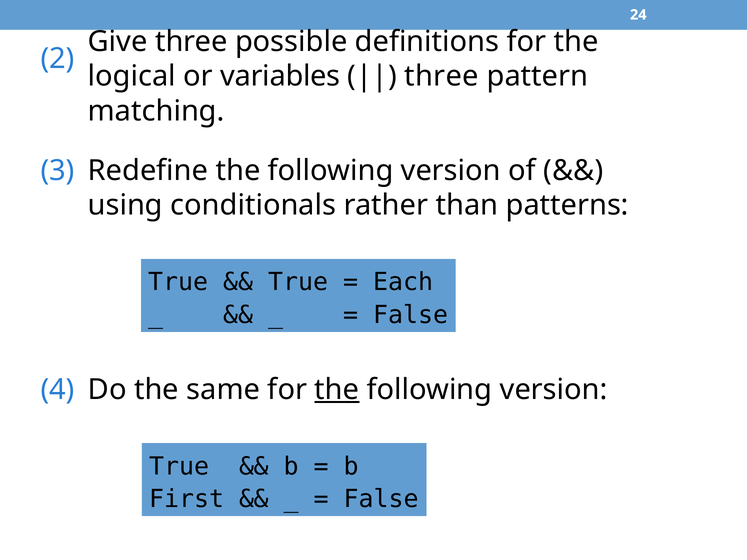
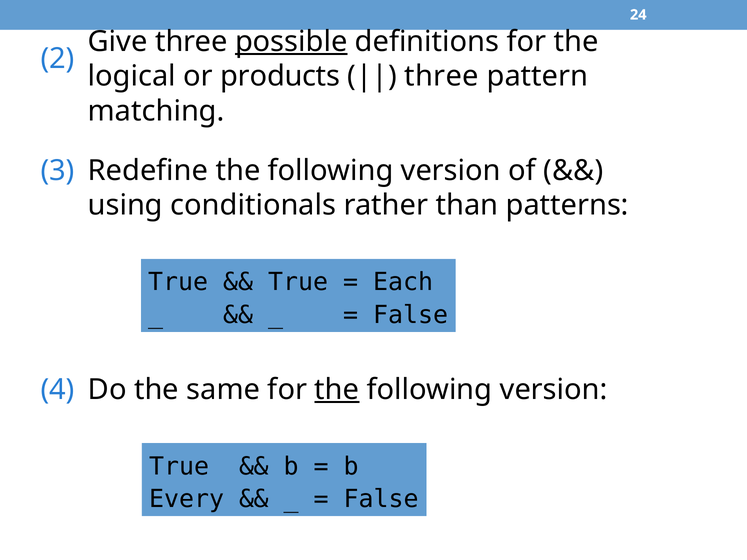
possible underline: none -> present
variables: variables -> products
First: First -> Every
